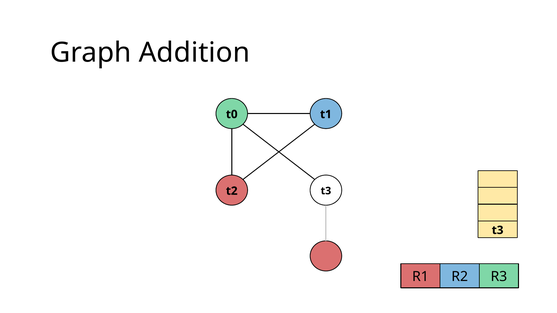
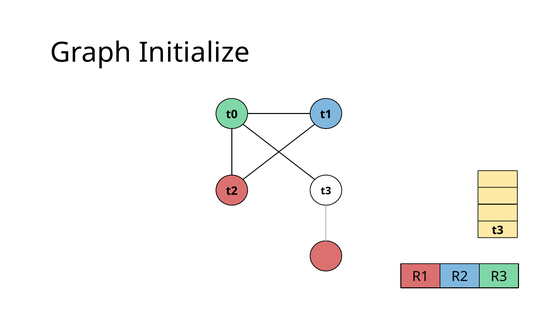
Addition: Addition -> Initialize
